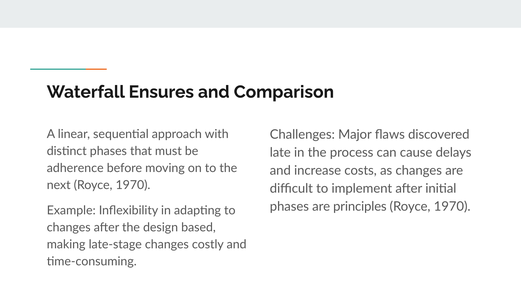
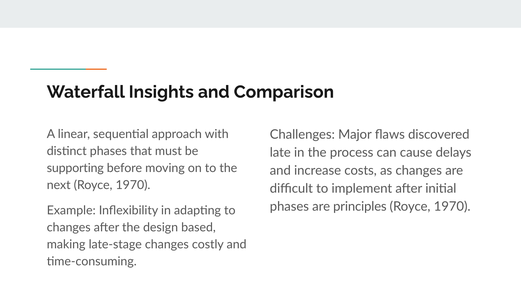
Ensures: Ensures -> Insights
adherence: adherence -> supporting
